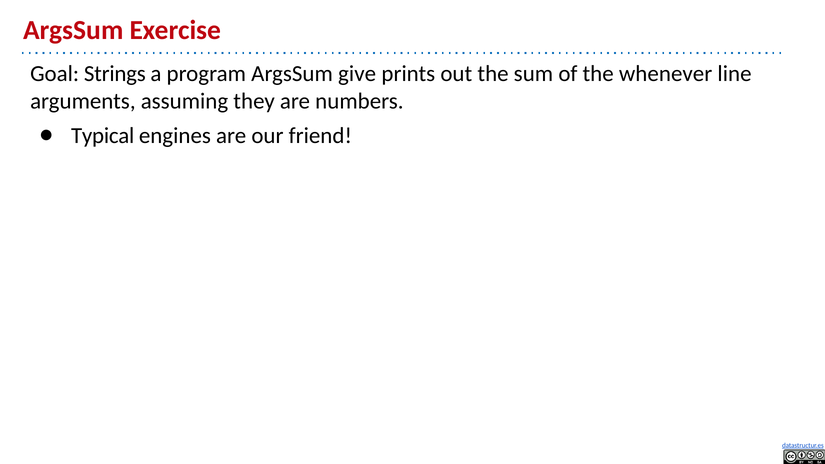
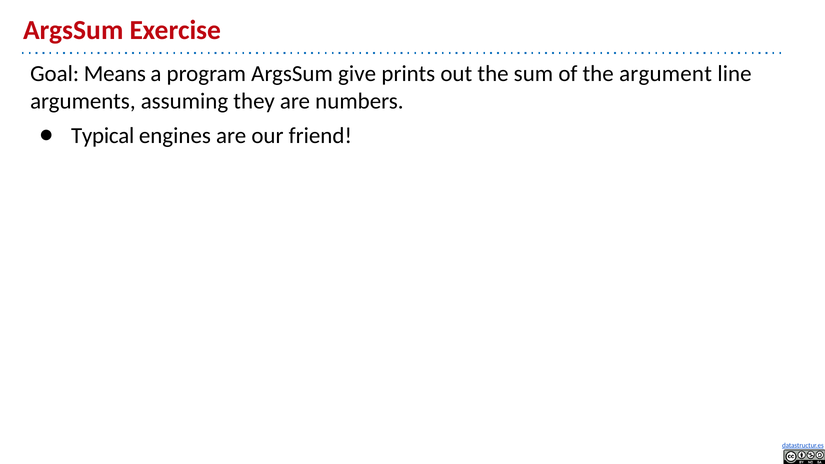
Strings: Strings -> Means
whenever: whenever -> argument
